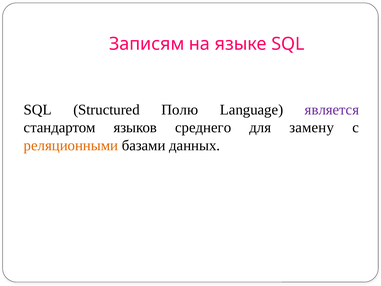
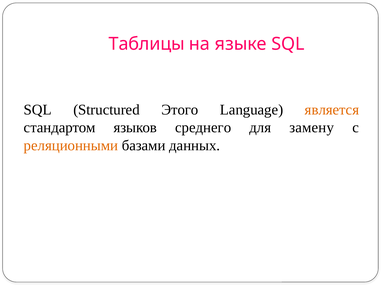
Записям: Записям -> Таблицы
Полю: Полю -> Этого
является colour: purple -> orange
